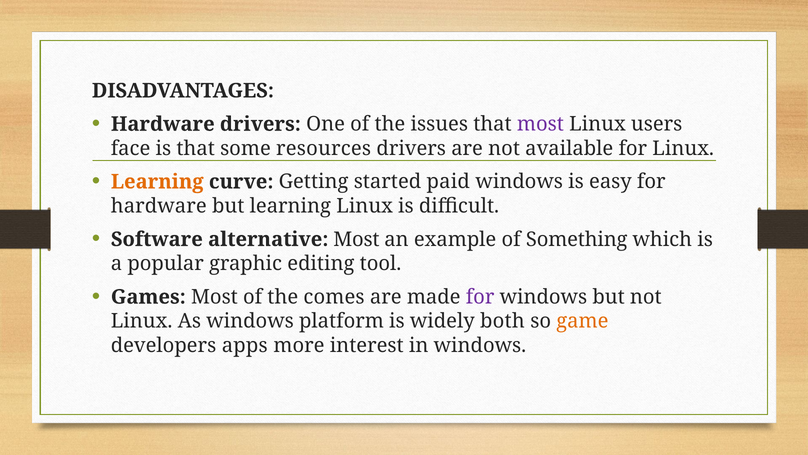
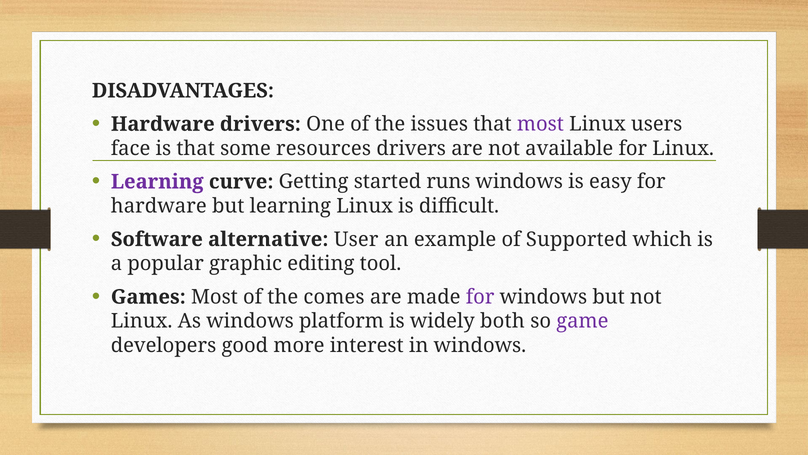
Learning at (157, 182) colour: orange -> purple
paid: paid -> runs
alternative Most: Most -> User
Something: Something -> Supported
game colour: orange -> purple
apps: apps -> good
